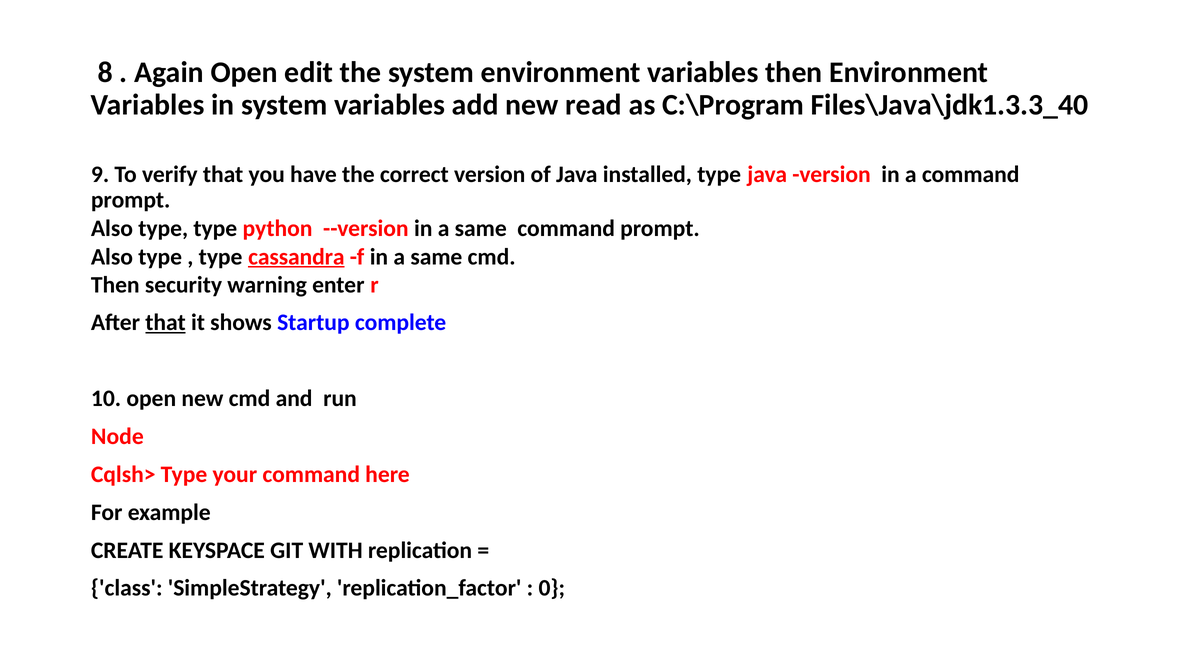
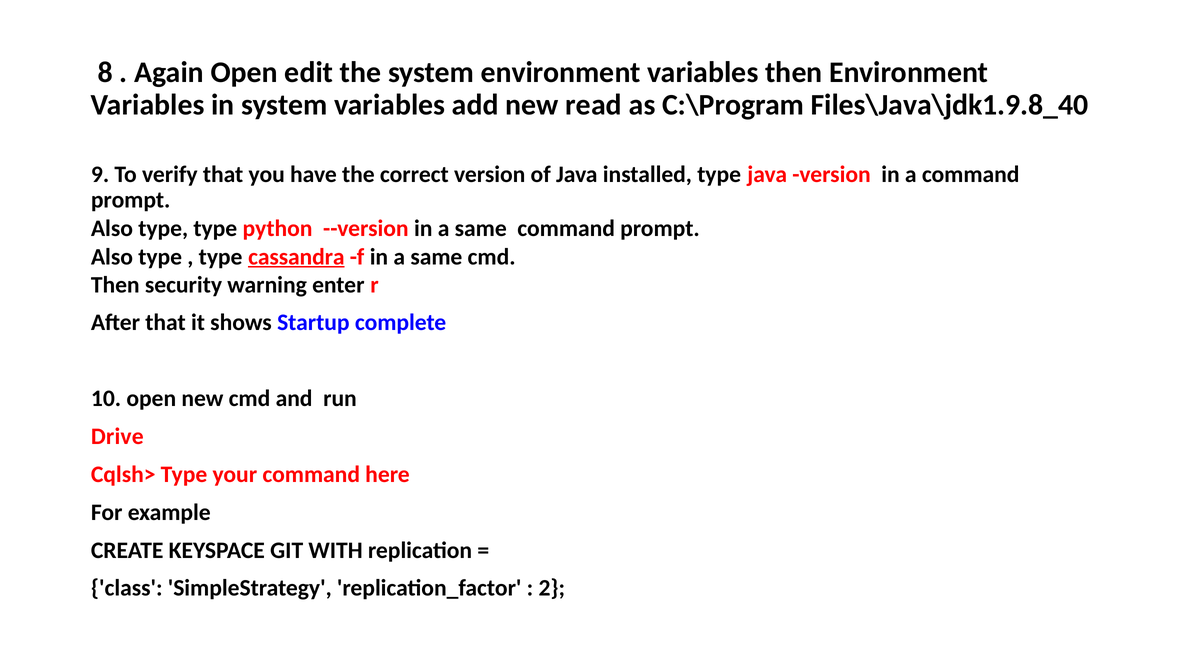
Files\Java\jdk1.3.3_40: Files\Java\jdk1.3.3_40 -> Files\Java\jdk1.9.8_40
that at (166, 323) underline: present -> none
Node: Node -> Drive
0: 0 -> 2
